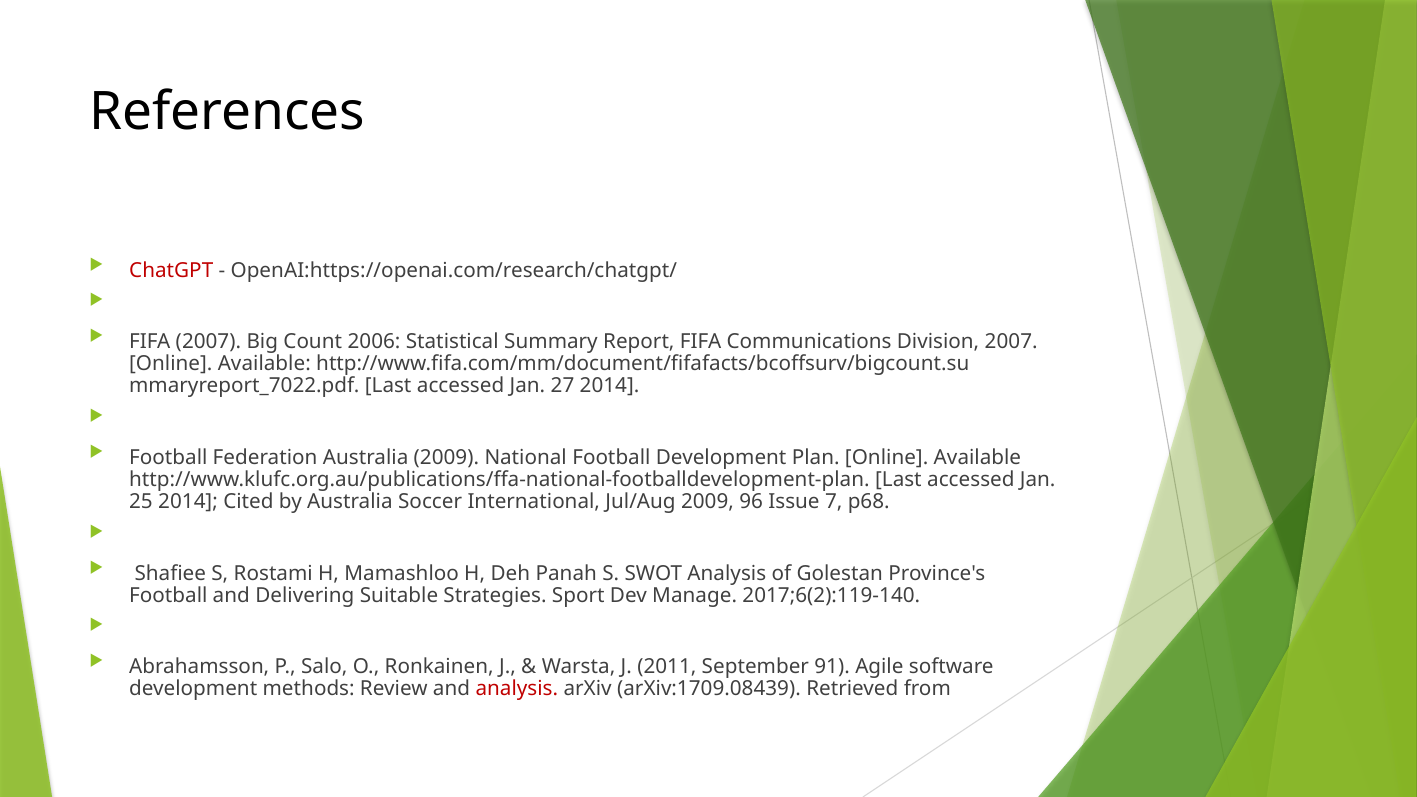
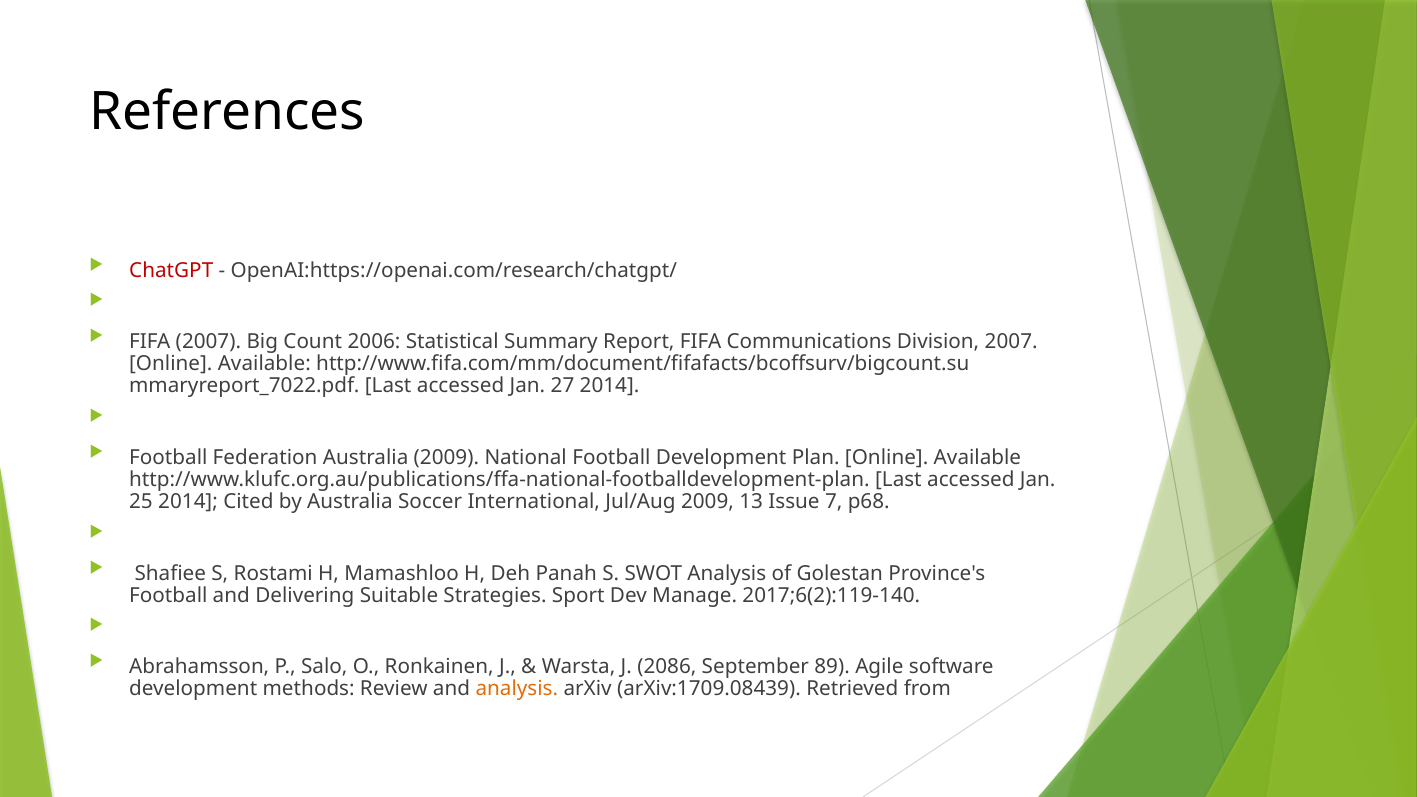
96: 96 -> 13
2011: 2011 -> 2086
91: 91 -> 89
analysis at (517, 689) colour: red -> orange
